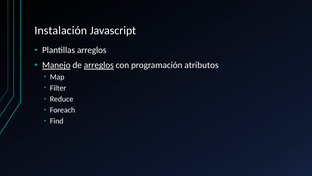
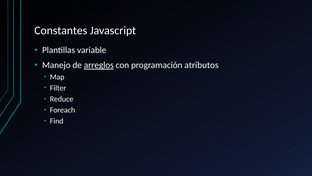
Instalación: Instalación -> Constantes
Plantillas arreglos: arreglos -> variable
Manejo underline: present -> none
